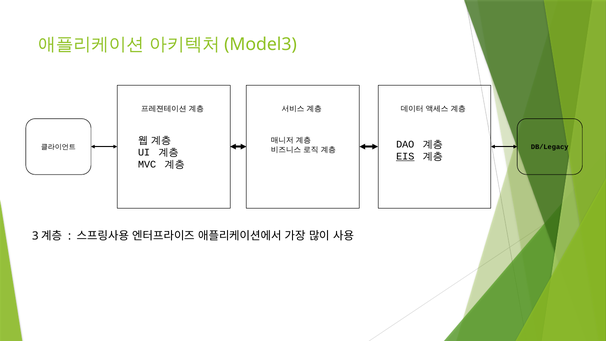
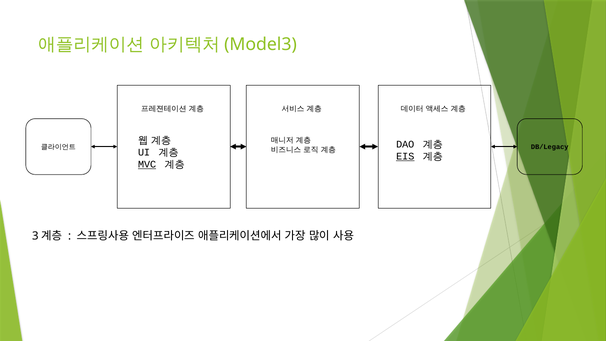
MVC underline: none -> present
